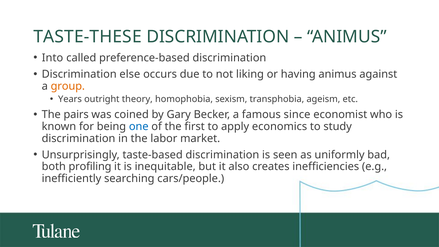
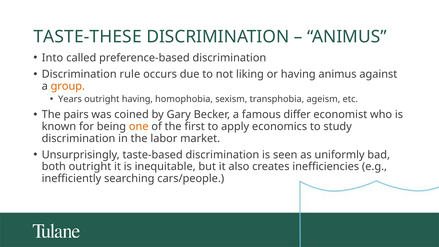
else: else -> rule
outright theory: theory -> having
since: since -> differ
one colour: blue -> orange
both profiling: profiling -> outright
